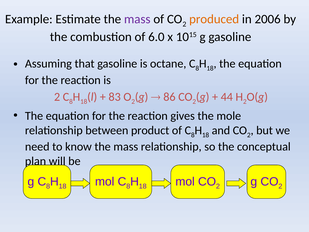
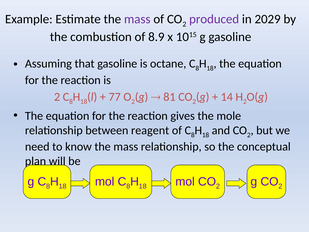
produced colour: orange -> purple
2006: 2006 -> 2029
6.0: 6.0 -> 8.9
83: 83 -> 77
86: 86 -> 81
44: 44 -> 14
product: product -> reagent
